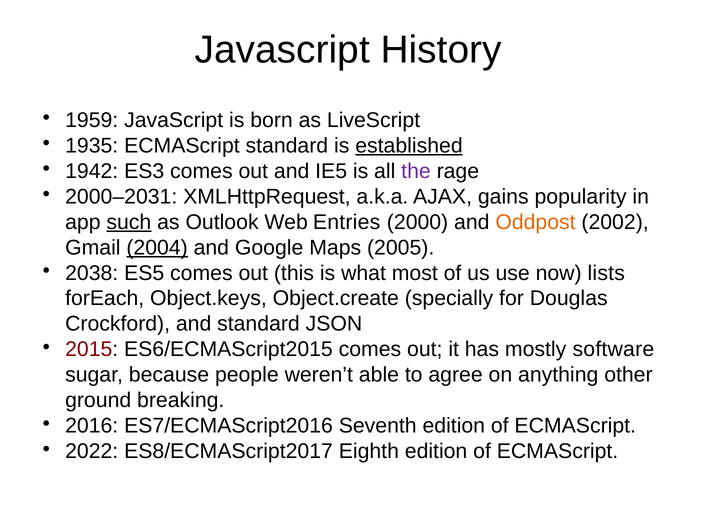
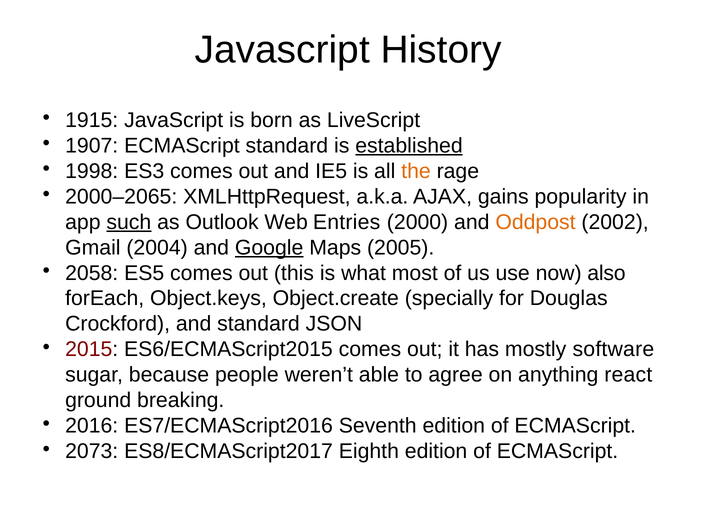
1959: 1959 -> 1915
1935: 1935 -> 1907
1942: 1942 -> 1998
the colour: purple -> orange
2000–2031: 2000–2031 -> 2000–2065
2004 underline: present -> none
Google underline: none -> present
2038: 2038 -> 2058
lists: lists -> also
other: other -> react
2022: 2022 -> 2073
